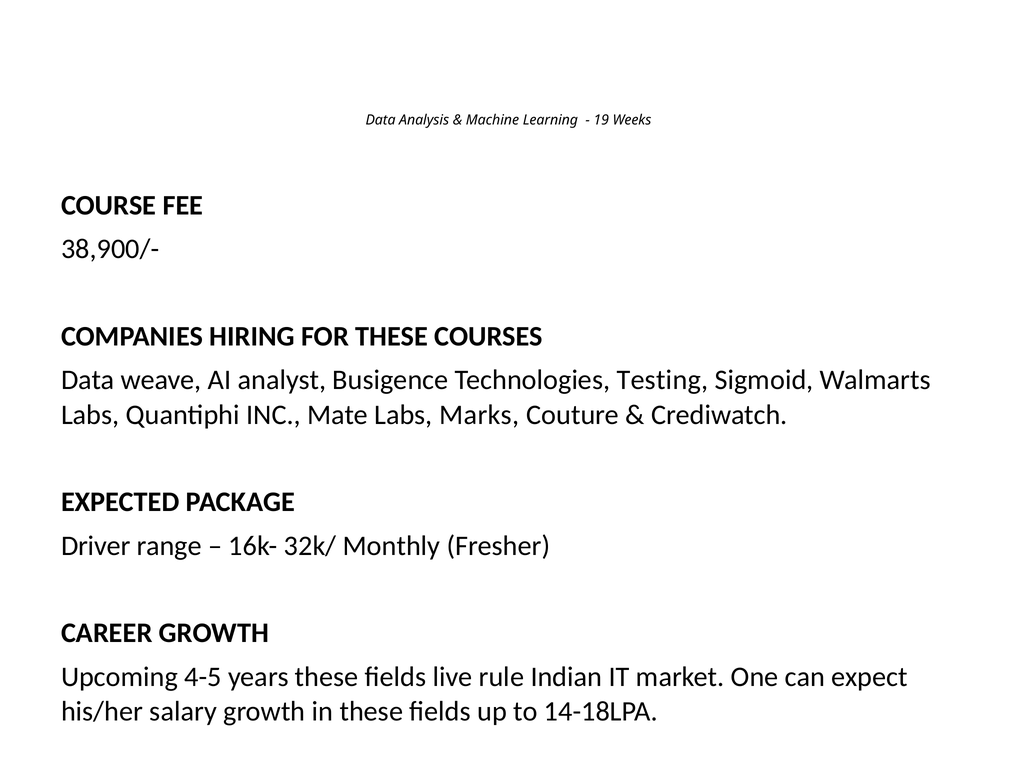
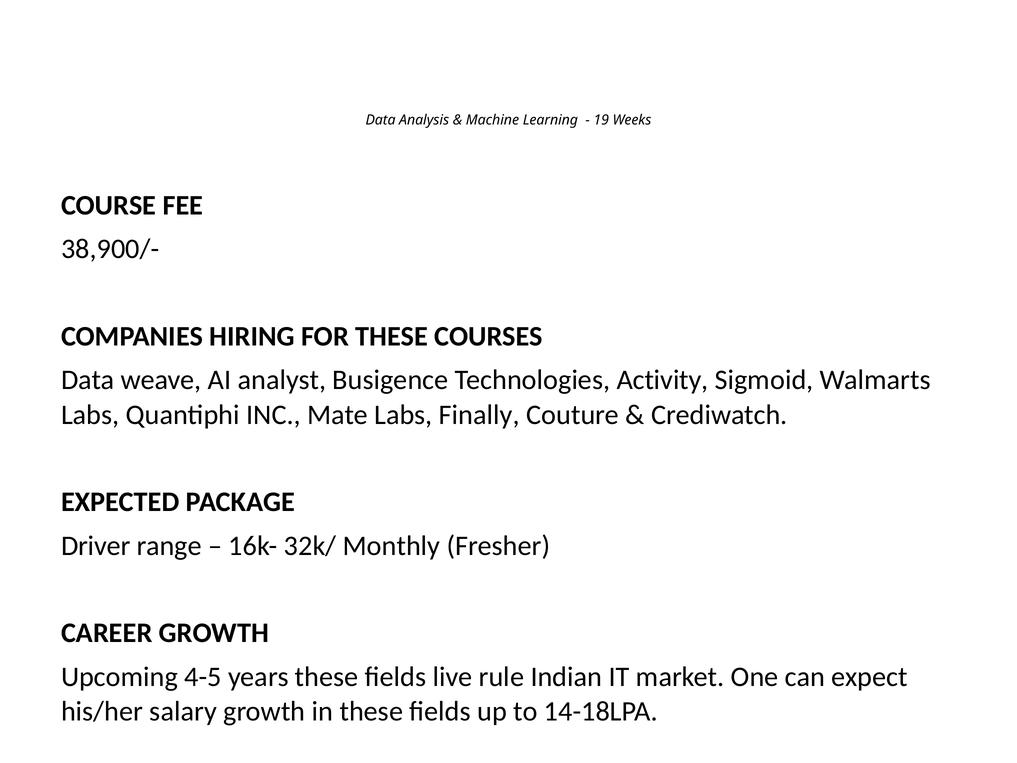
Testing: Testing -> Activity
Marks: Marks -> Finally
